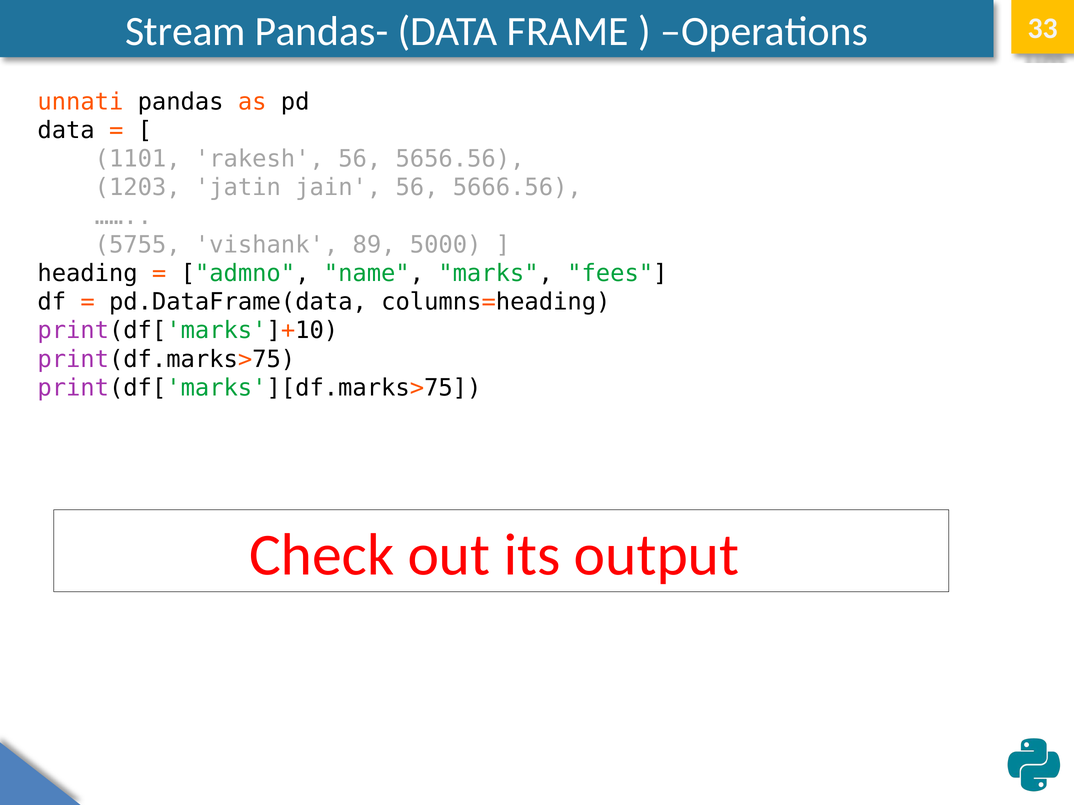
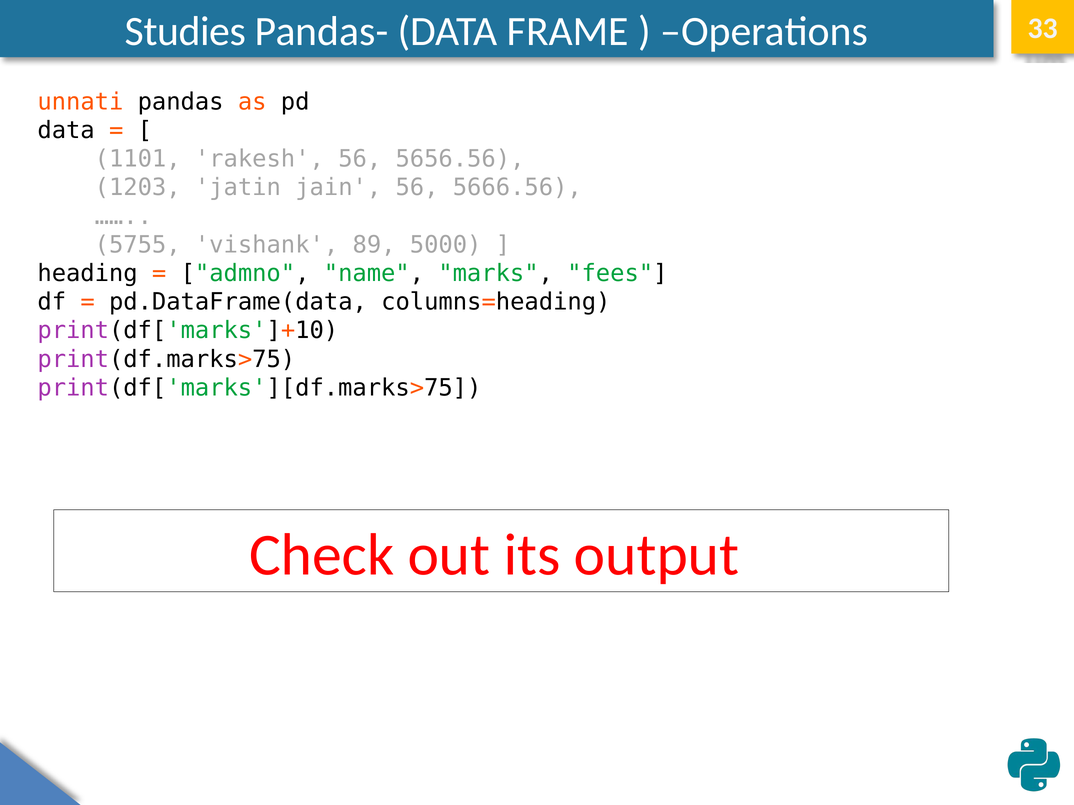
Stream: Stream -> Studies
